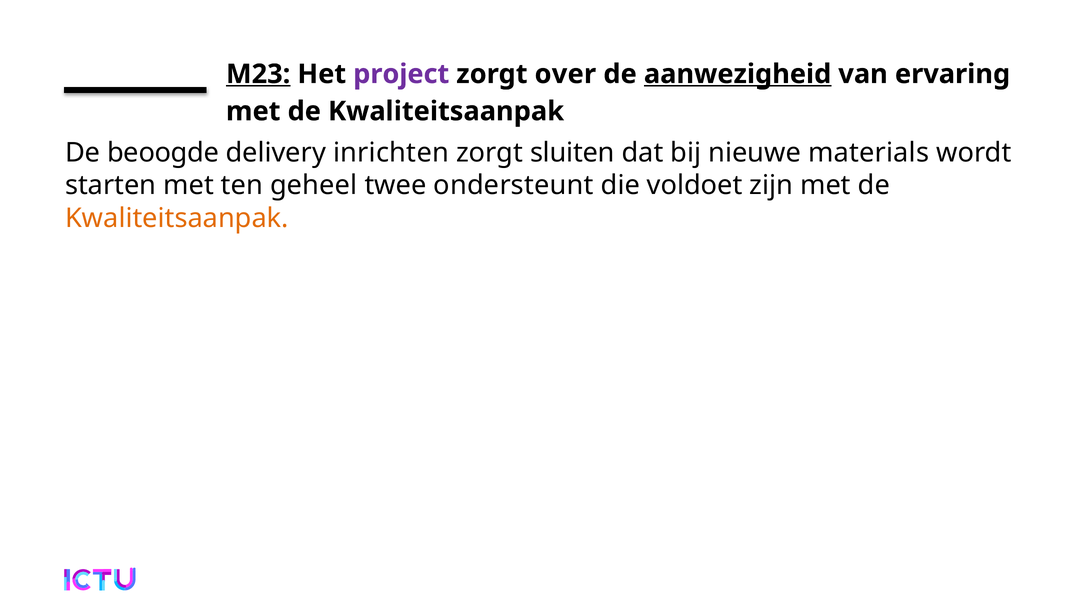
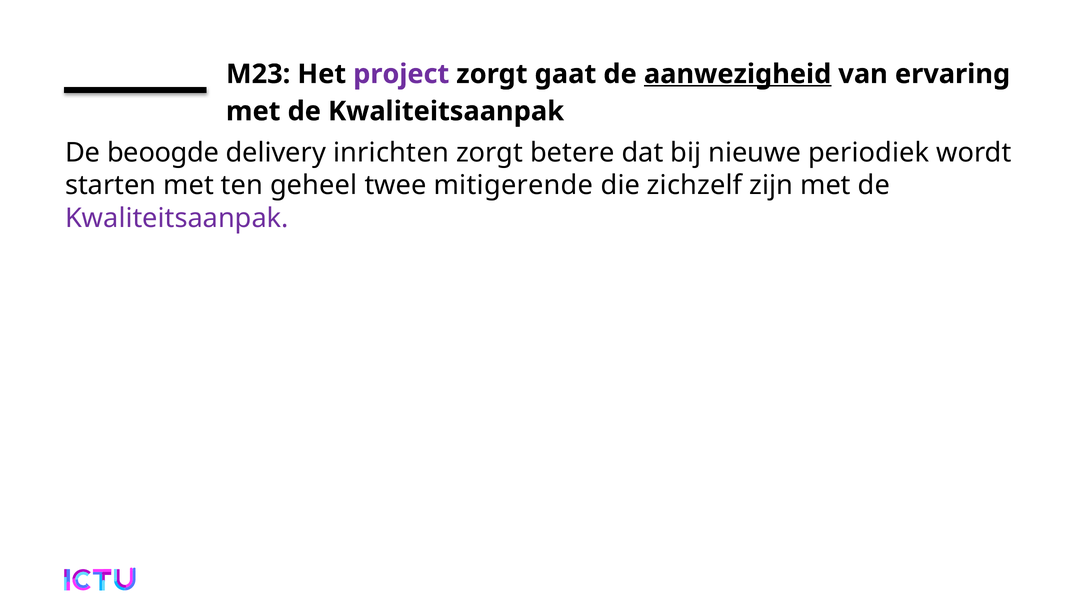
M23 underline: present -> none
over: over -> gaat
sluiten: sluiten -> betere
materials: materials -> periodiek
ondersteunt: ondersteunt -> mitigerende
voldoet: voldoet -> zichzelf
Kwaliteitsaanpak at (177, 218) colour: orange -> purple
